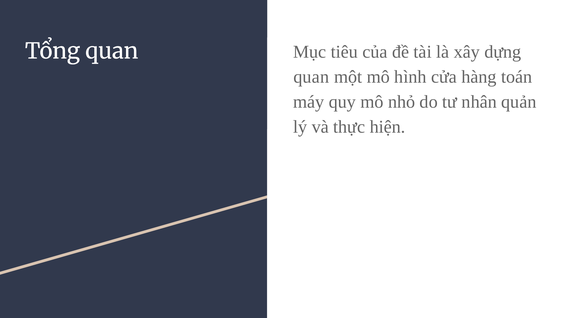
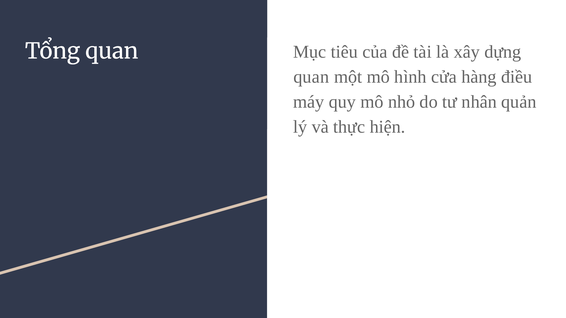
toán: toán -> điều
